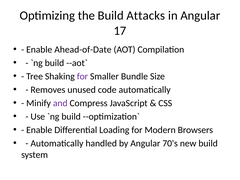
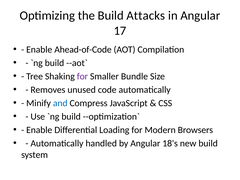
Ahead-of-Date: Ahead-of-Date -> Ahead-of-Code
and colour: purple -> blue
70's: 70's -> 18's
